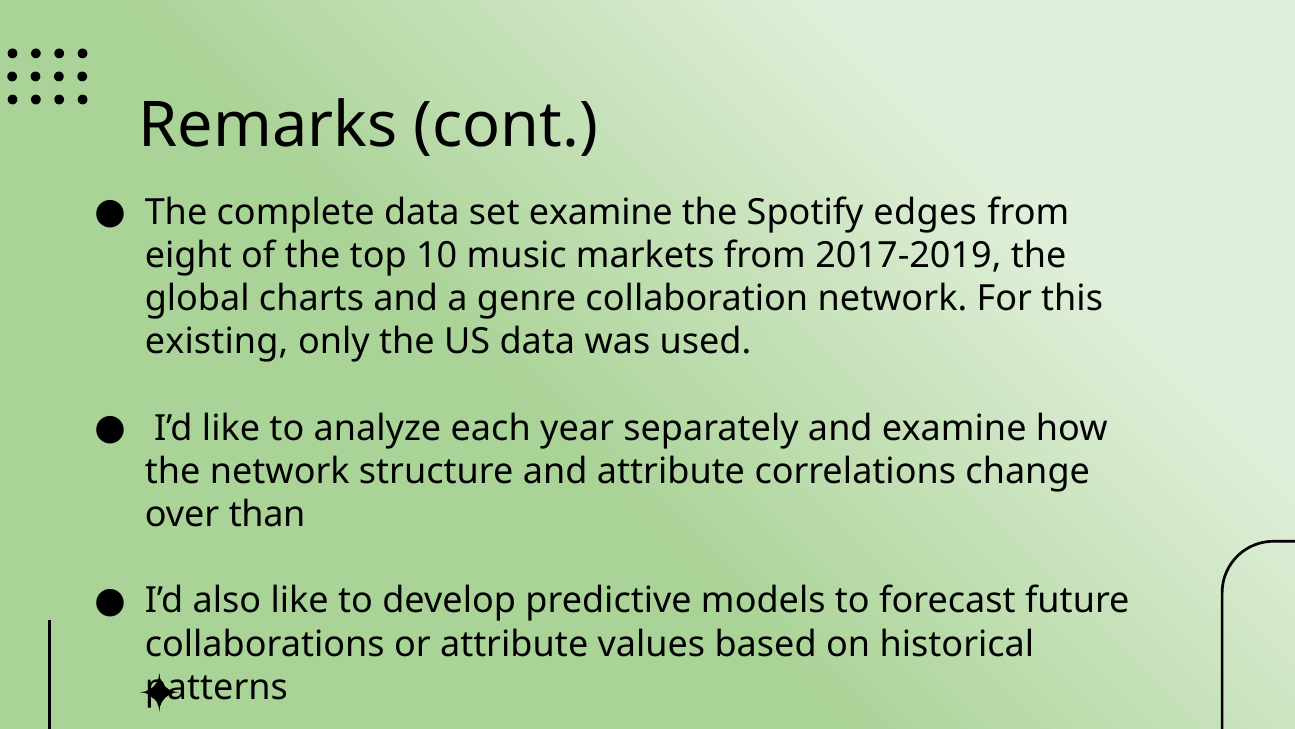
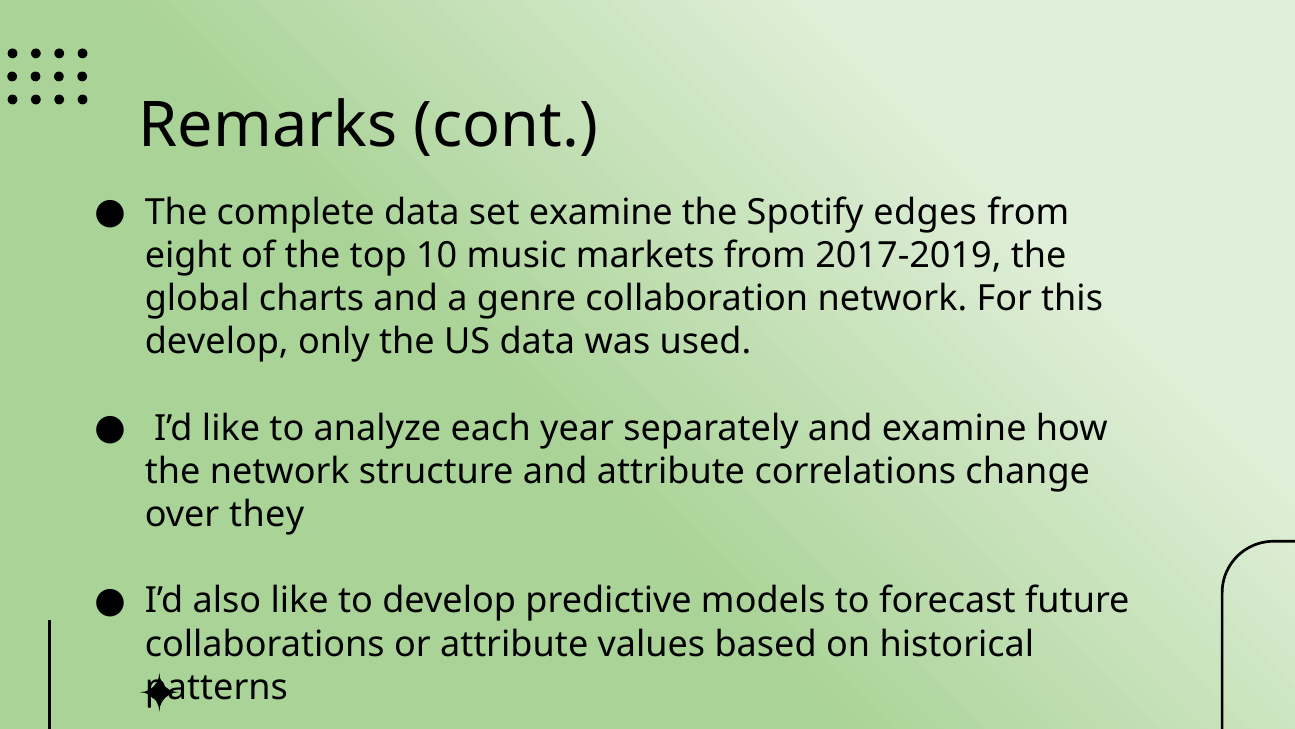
existing at (217, 342): existing -> develop
than: than -> they
